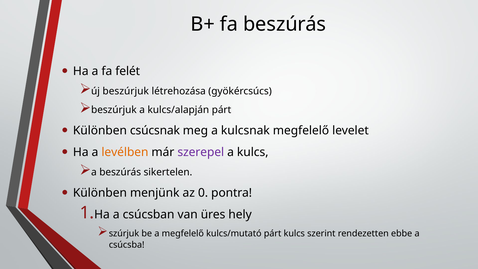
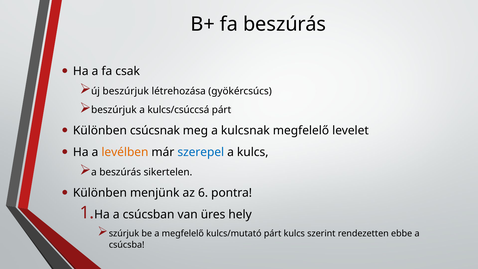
felét: felét -> csak
kulcs/alapján: kulcs/alapján -> kulcs/csúccsá
szerepel colour: purple -> blue
0: 0 -> 6
